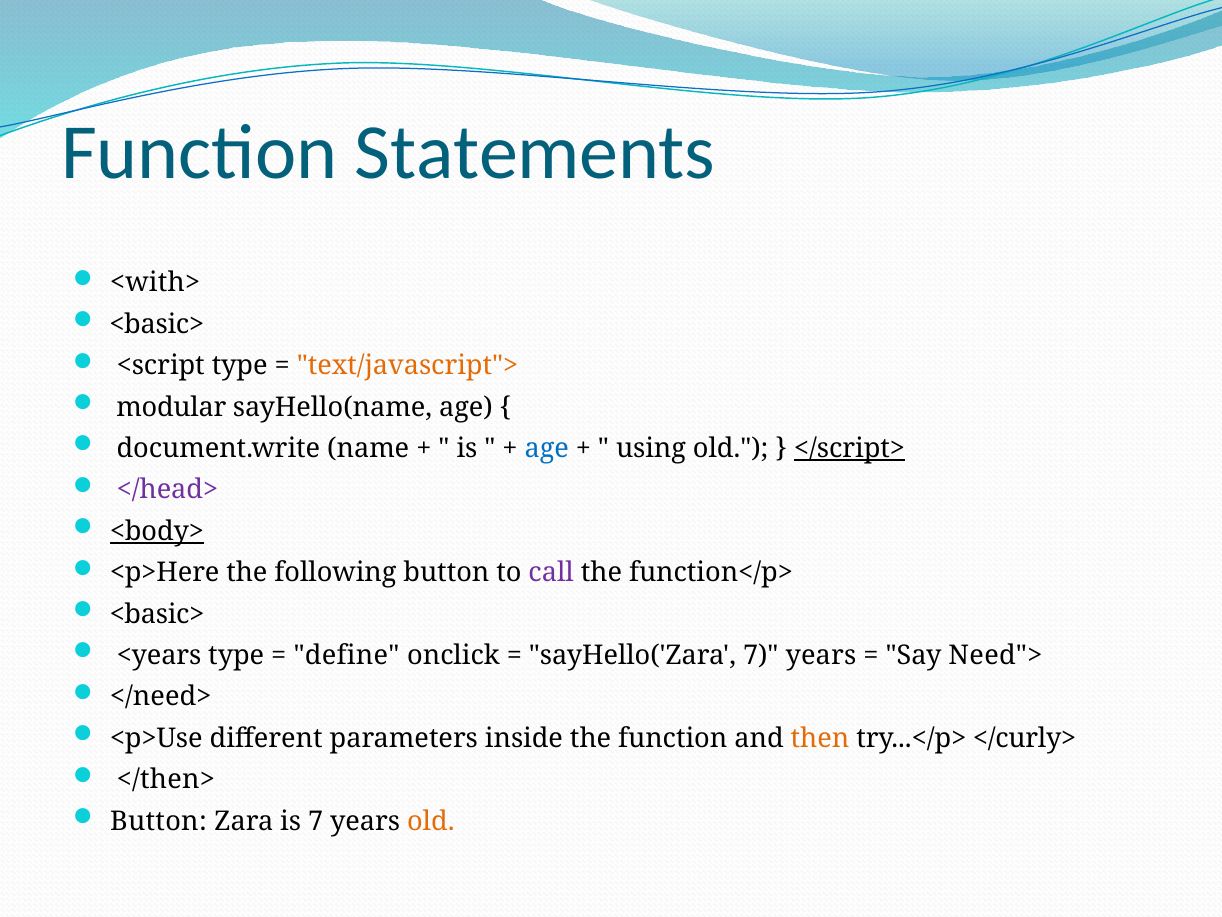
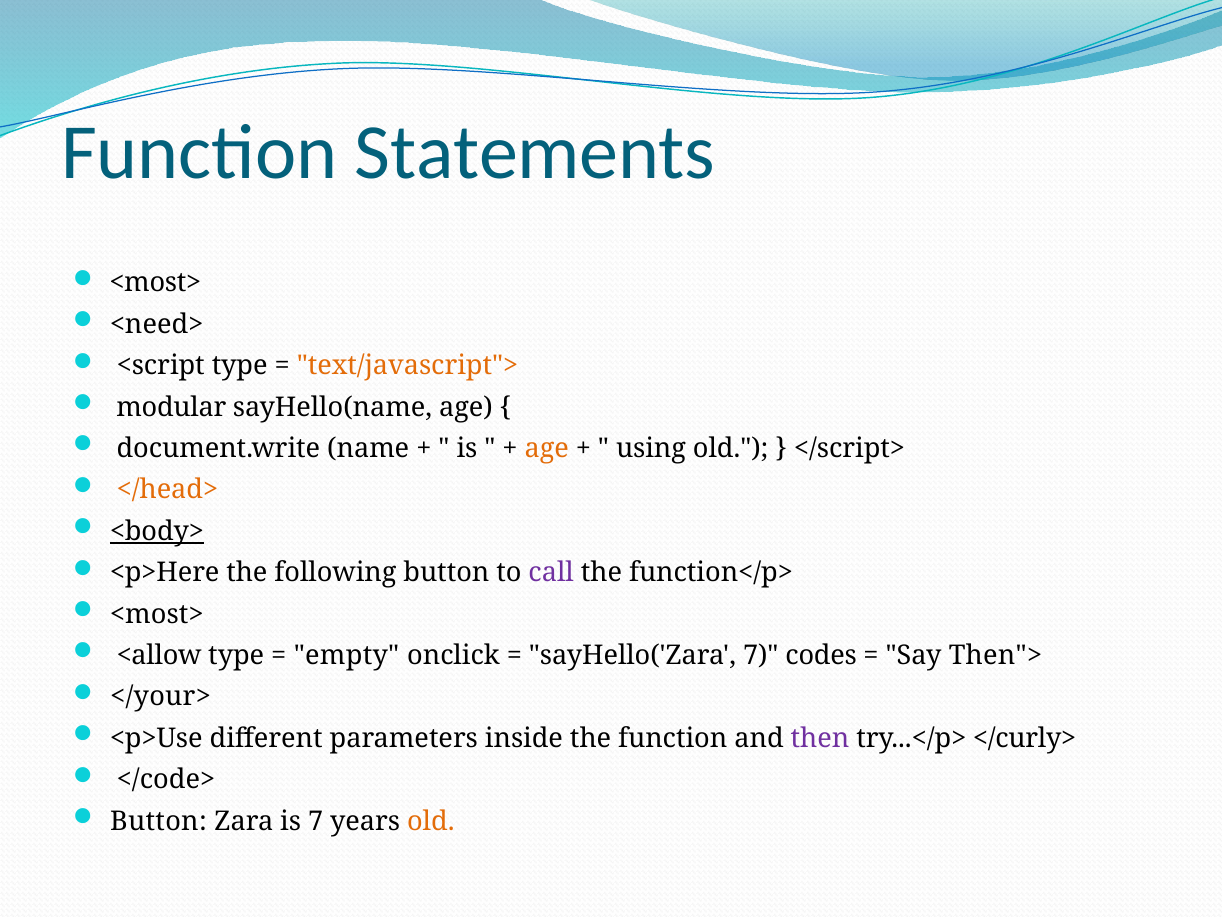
<with> at (155, 283): <with> -> <most>
<basic> at (157, 324): <basic> -> <need>
age at (547, 448) colour: blue -> orange
</script> underline: present -> none
</head> colour: purple -> orange
<basic> at (157, 614): <basic> -> <most>
<years: <years -> <allow
define: define -> empty
sayHello('Zara 7 years: years -> codes
Need">: Need"> -> Then">
</need>: </need> -> </your>
then colour: orange -> purple
</then>: </then> -> </code>
